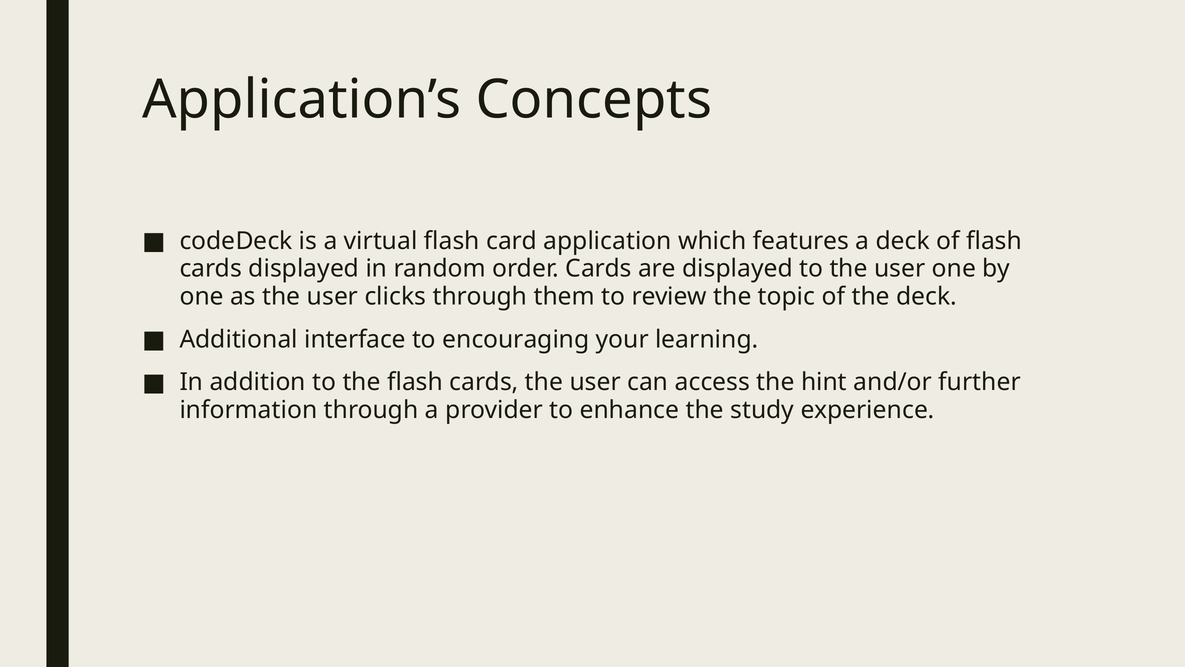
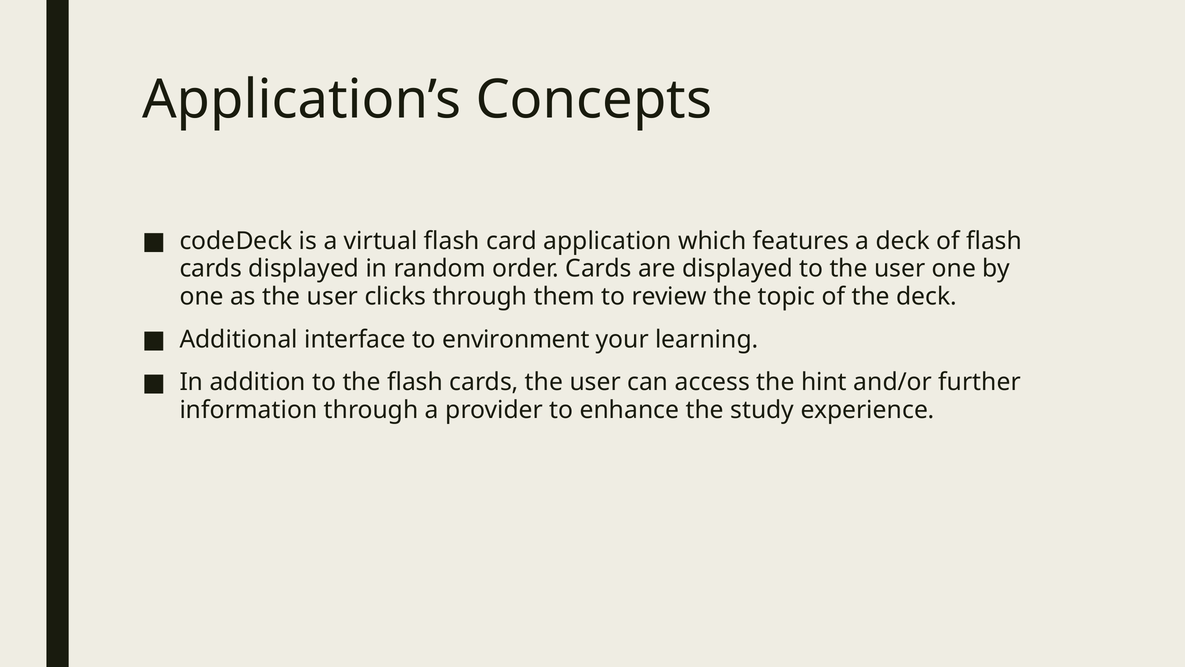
encouraging: encouraging -> environment
